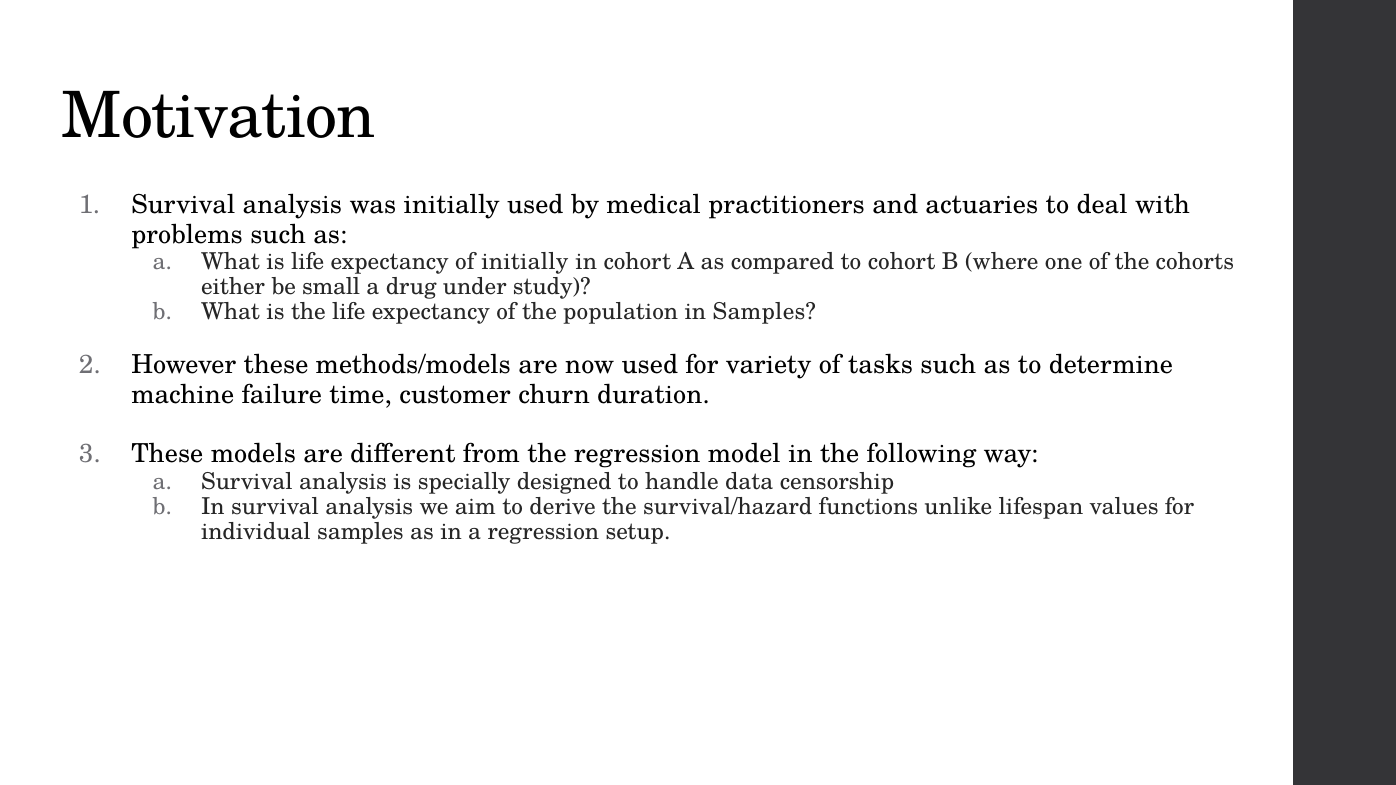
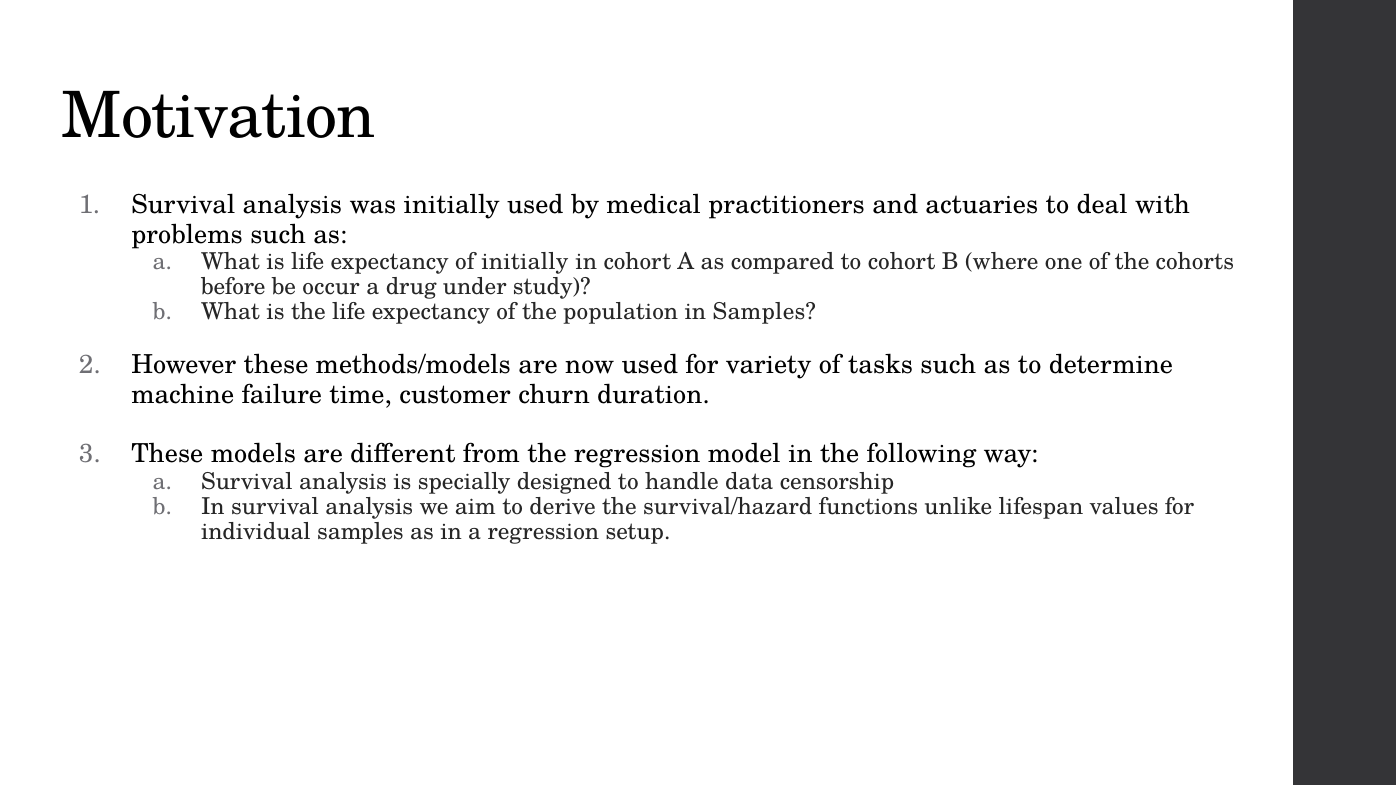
either: either -> before
small: small -> occur
